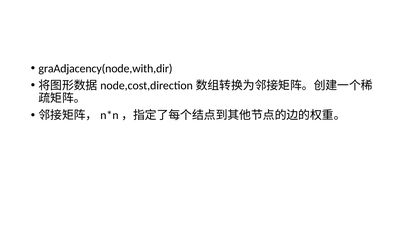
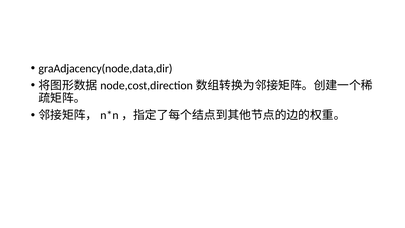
graAdjacency(node,with,dir: graAdjacency(node,with,dir -> graAdjacency(node,data,dir
